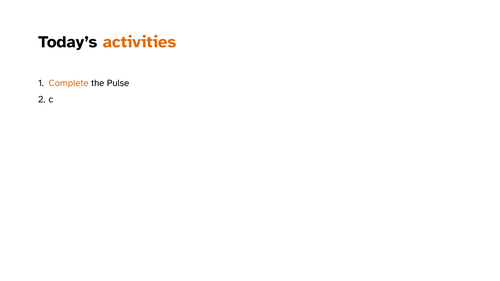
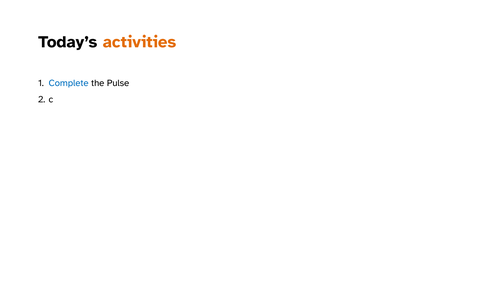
Complete colour: orange -> blue
